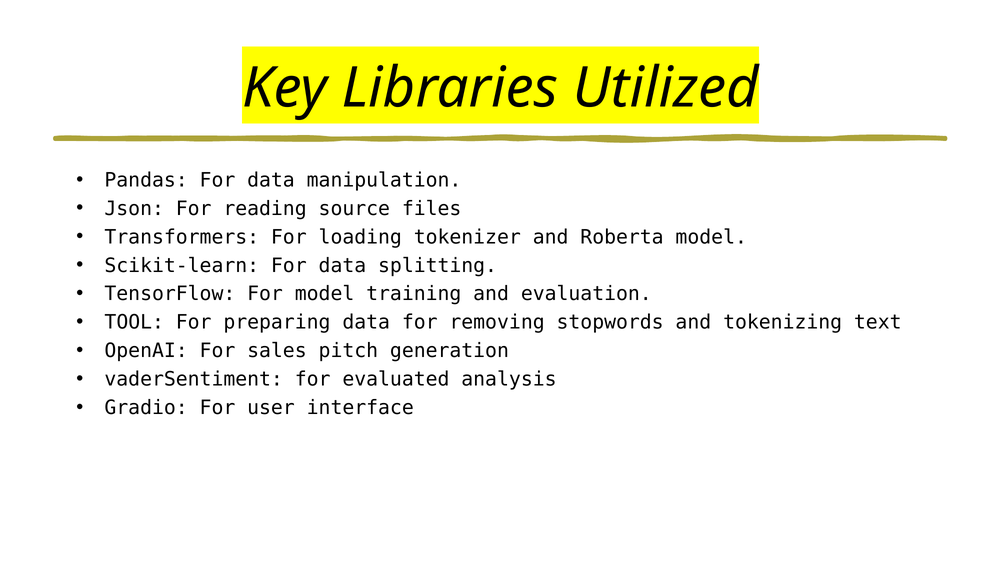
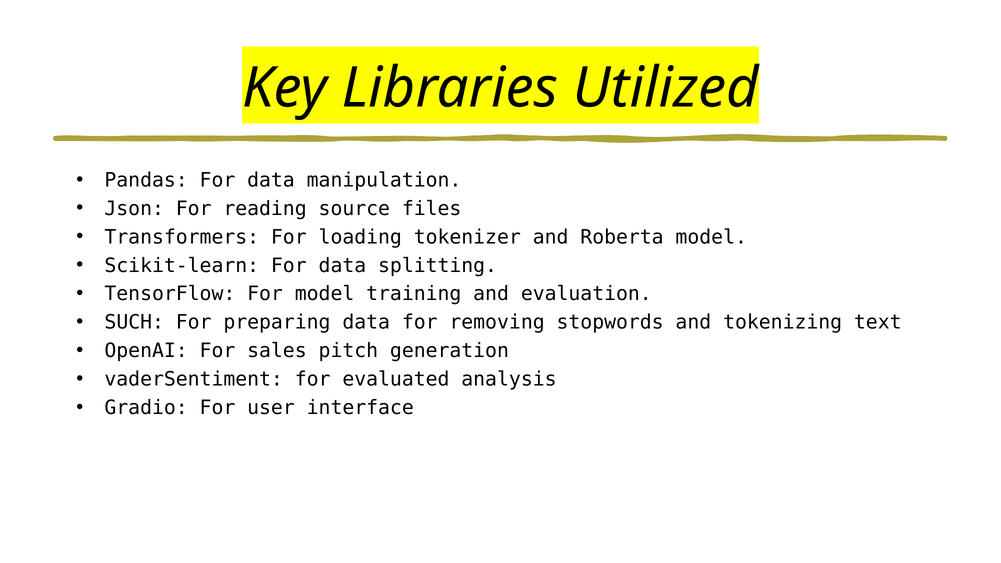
TOOL: TOOL -> SUCH
